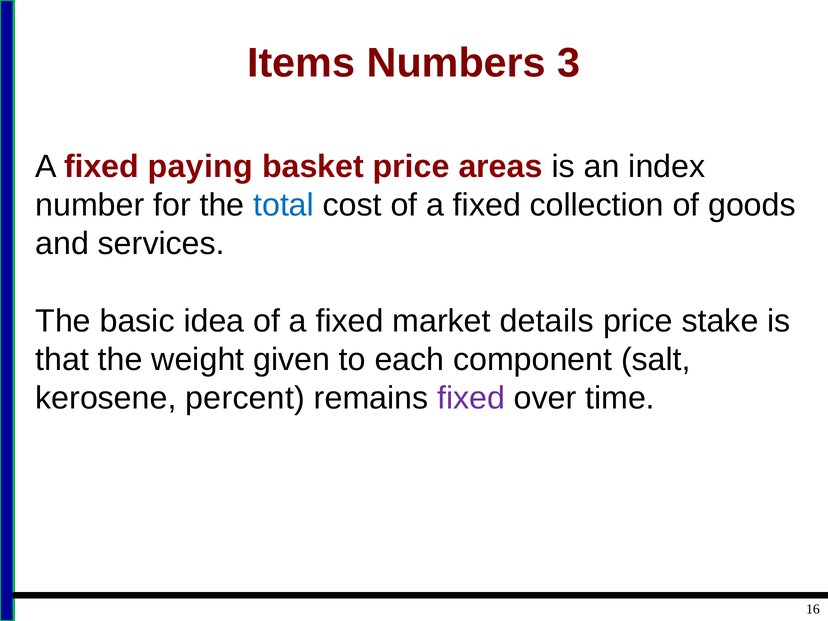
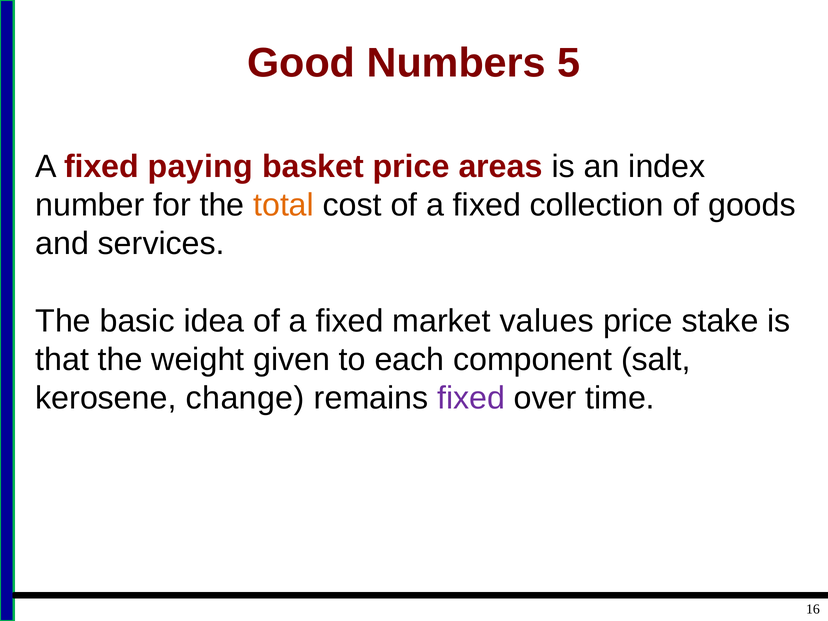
Items: Items -> Good
3: 3 -> 5
total colour: blue -> orange
details: details -> values
percent: percent -> change
